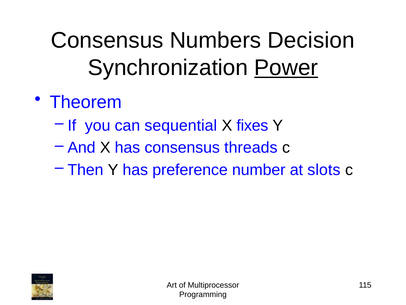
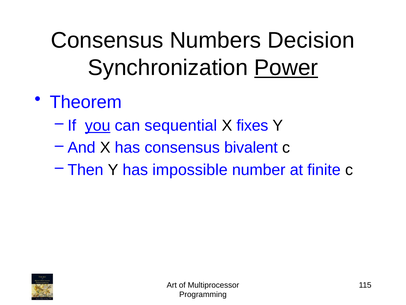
you underline: none -> present
threads: threads -> bivalent
preference: preference -> impossible
slots: slots -> finite
